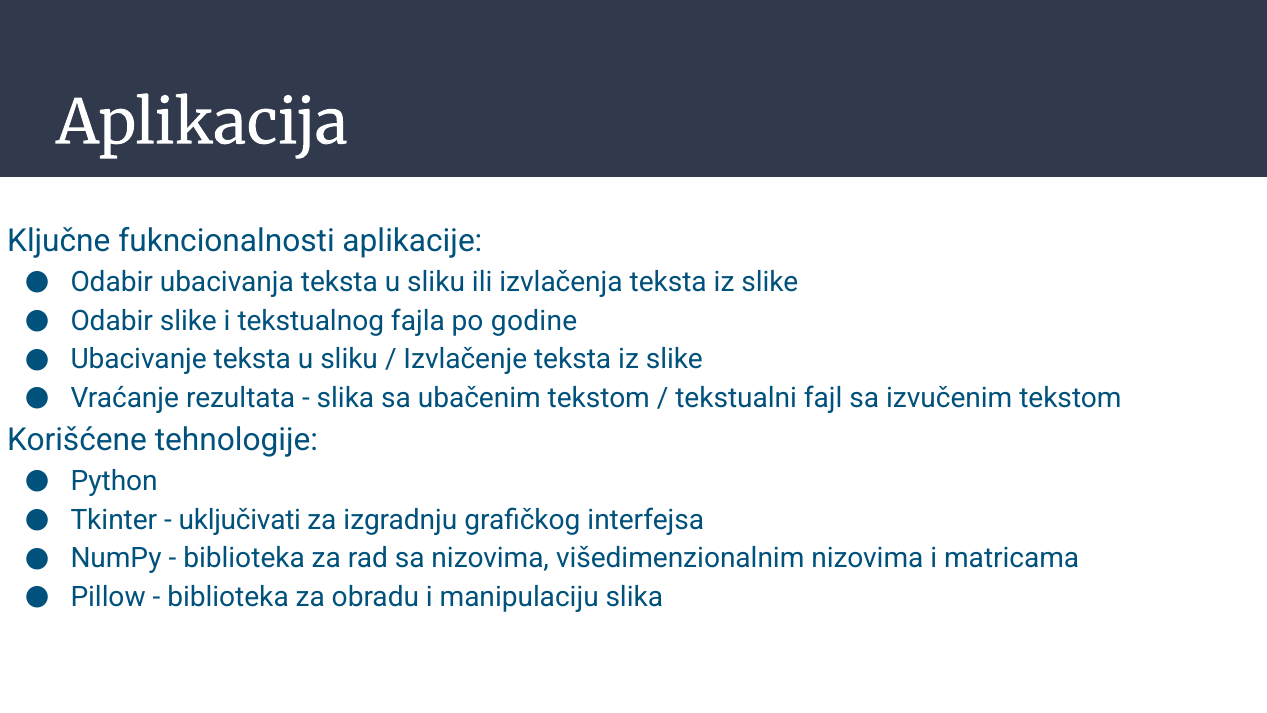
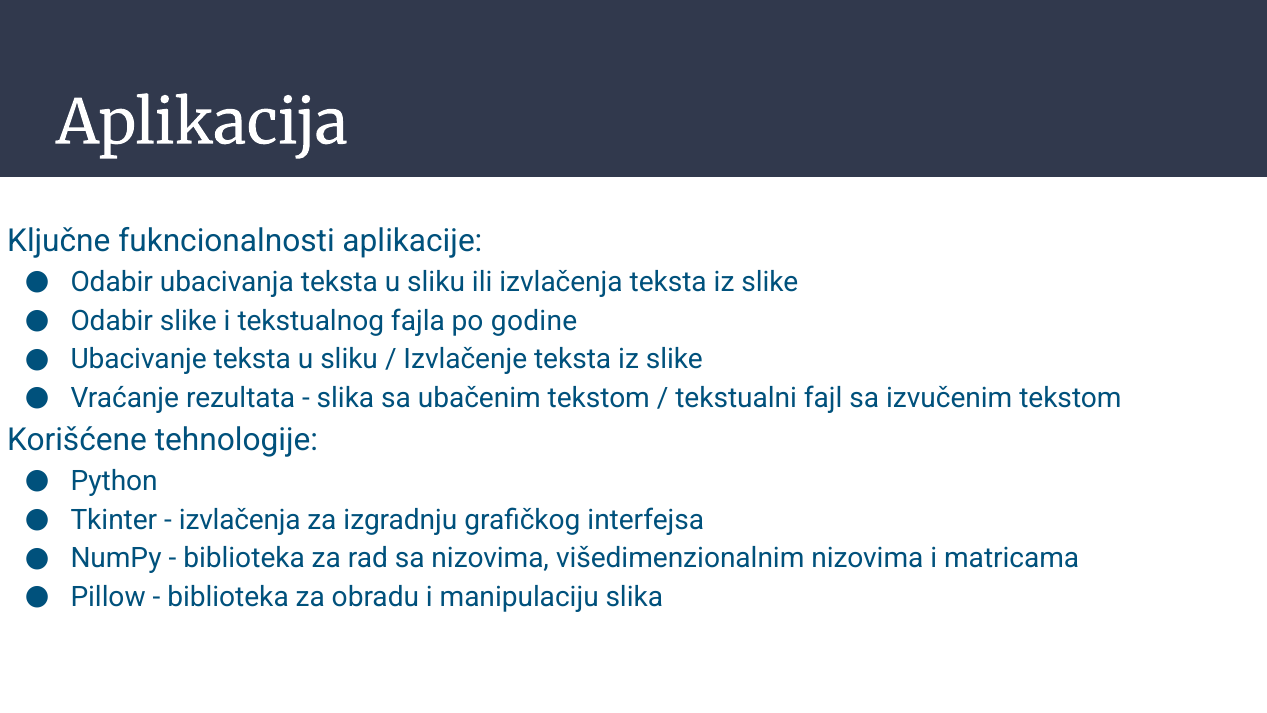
uključivati at (240, 520): uključivati -> izvlačenja
